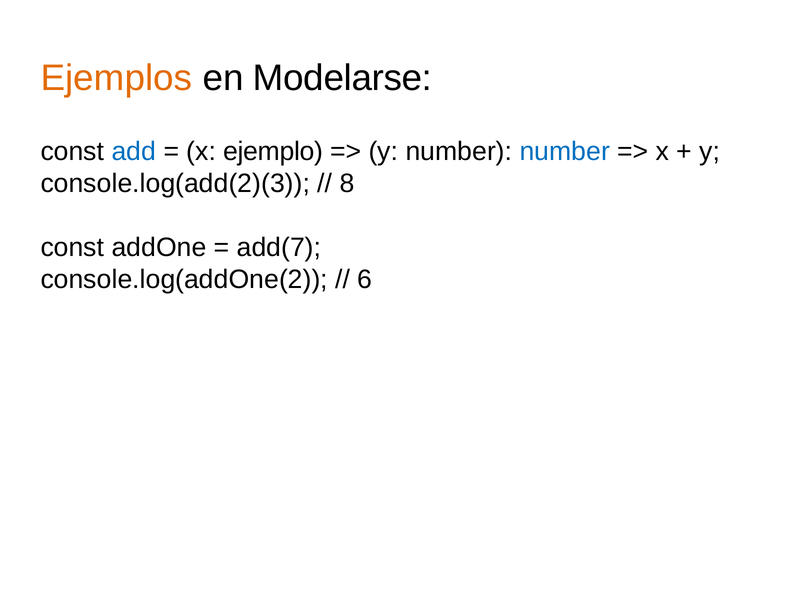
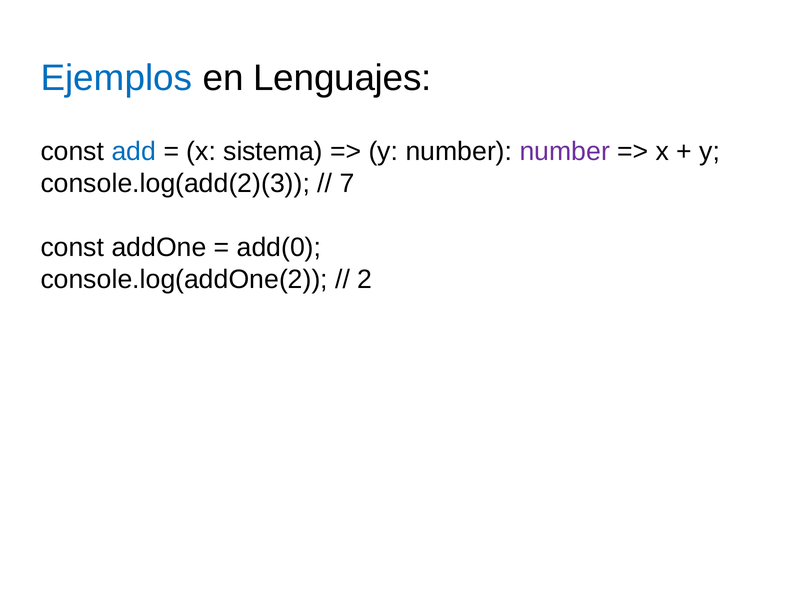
Ejemplos colour: orange -> blue
Modelarse: Modelarse -> Lenguajes
ejemplo: ejemplo -> sistema
number at (565, 151) colour: blue -> purple
8: 8 -> 7
add(7: add(7 -> add(0
6: 6 -> 2
